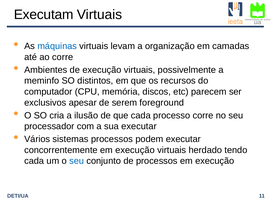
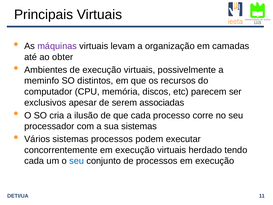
Executam: Executam -> Principais
máquinas colour: blue -> purple
ao corre: corre -> obter
foreground: foreground -> associadas
sua executar: executar -> sistemas
